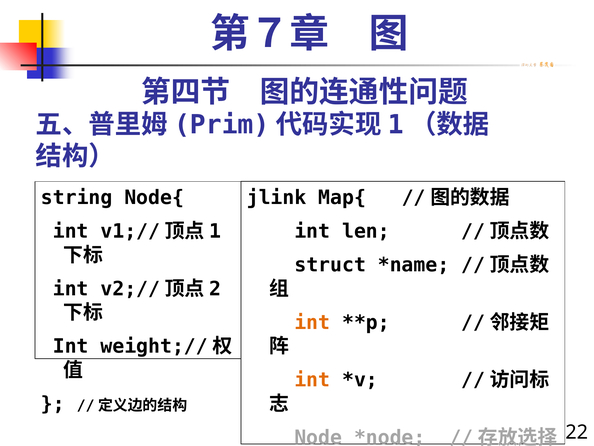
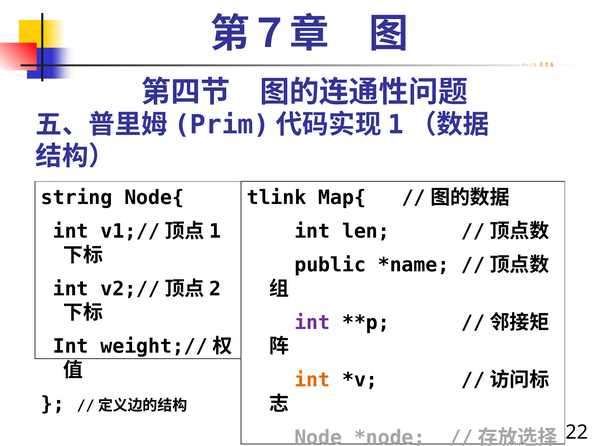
jlink: jlink -> tlink
struct at (330, 265): struct -> public
int at (312, 322) colour: orange -> purple
